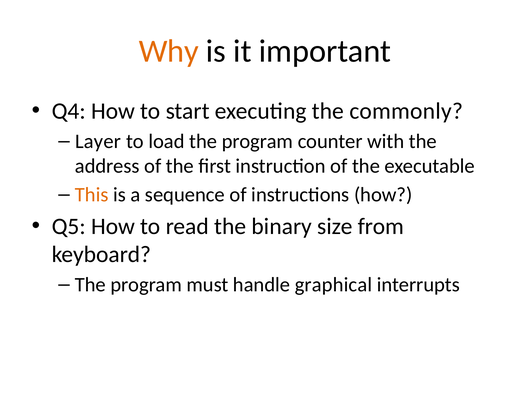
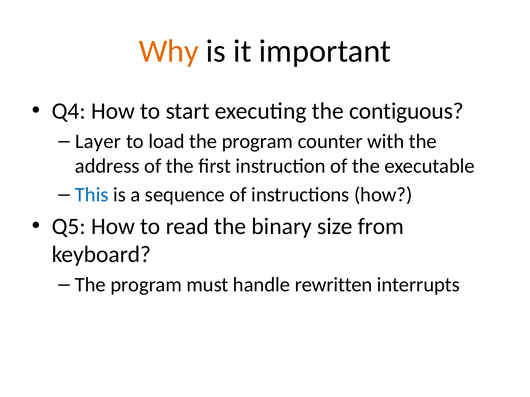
commonly: commonly -> contiguous
This colour: orange -> blue
graphical: graphical -> rewritten
